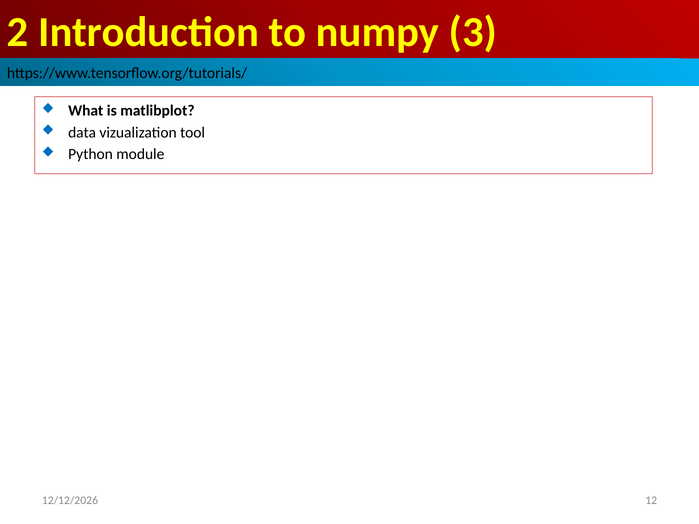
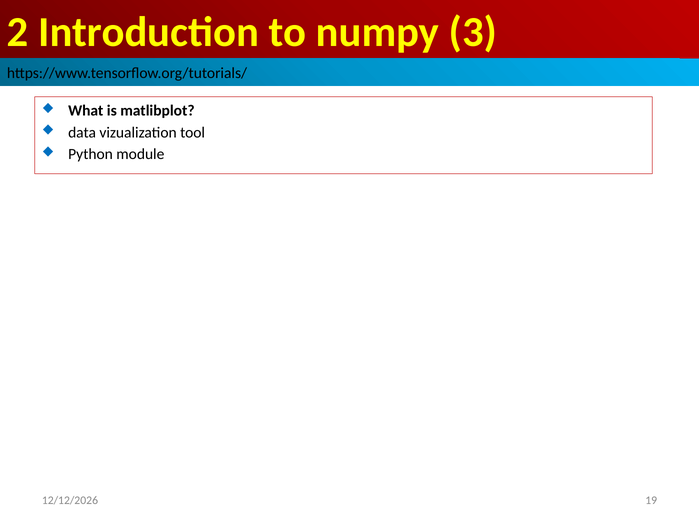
12: 12 -> 19
